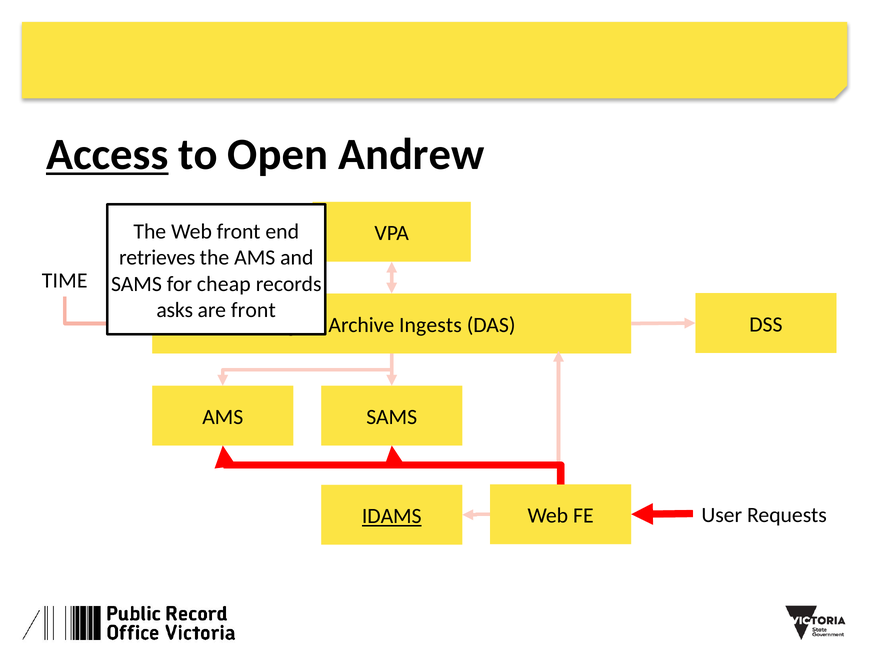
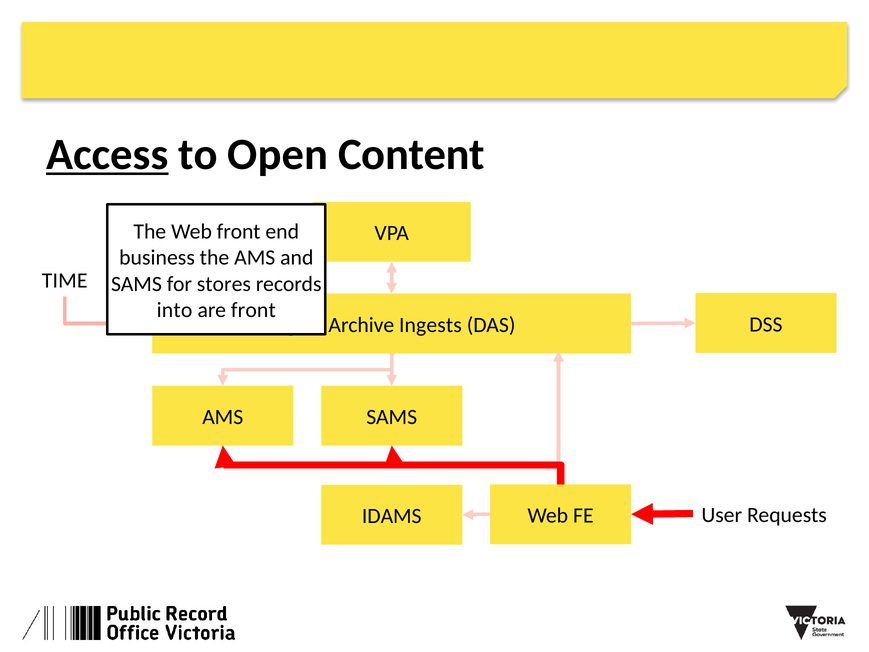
Andrew: Andrew -> Content
retrieves: retrieves -> business
cheap: cheap -> stores
asks: asks -> into
IDAMS underline: present -> none
